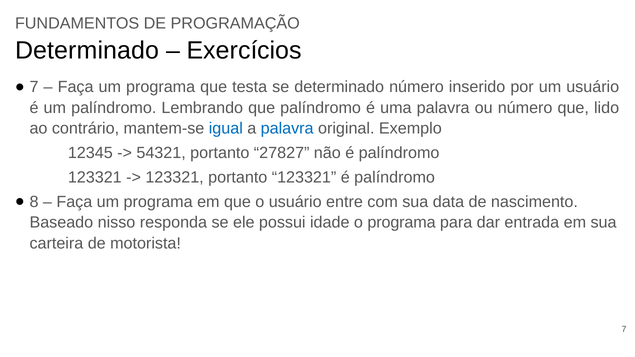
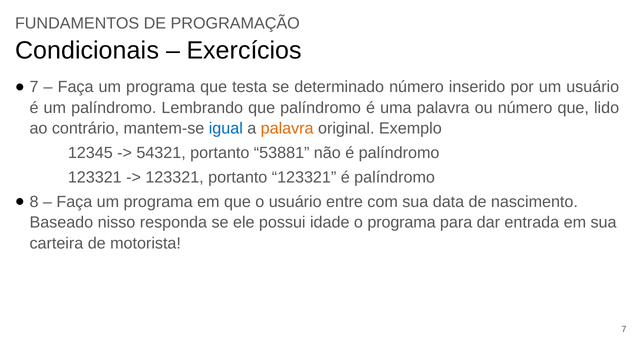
Determinado at (87, 51): Determinado -> Condicionais
palavra at (287, 129) colour: blue -> orange
27827: 27827 -> 53881
